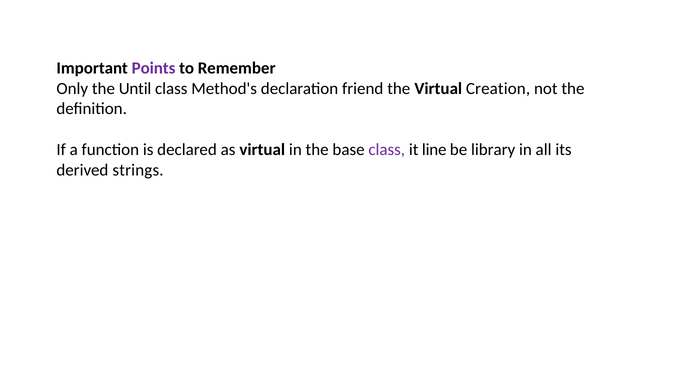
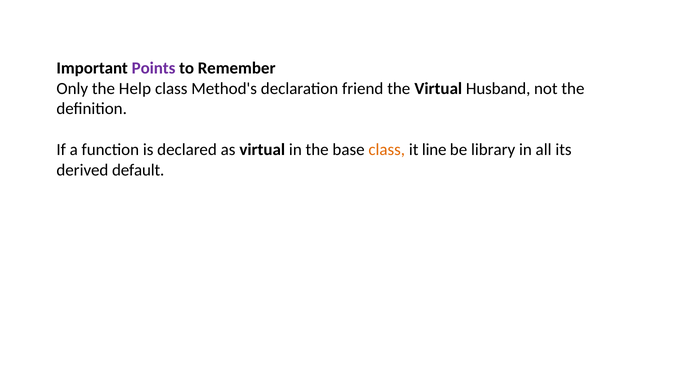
Until: Until -> Help
Creation: Creation -> Husband
class at (387, 150) colour: purple -> orange
strings: strings -> default
